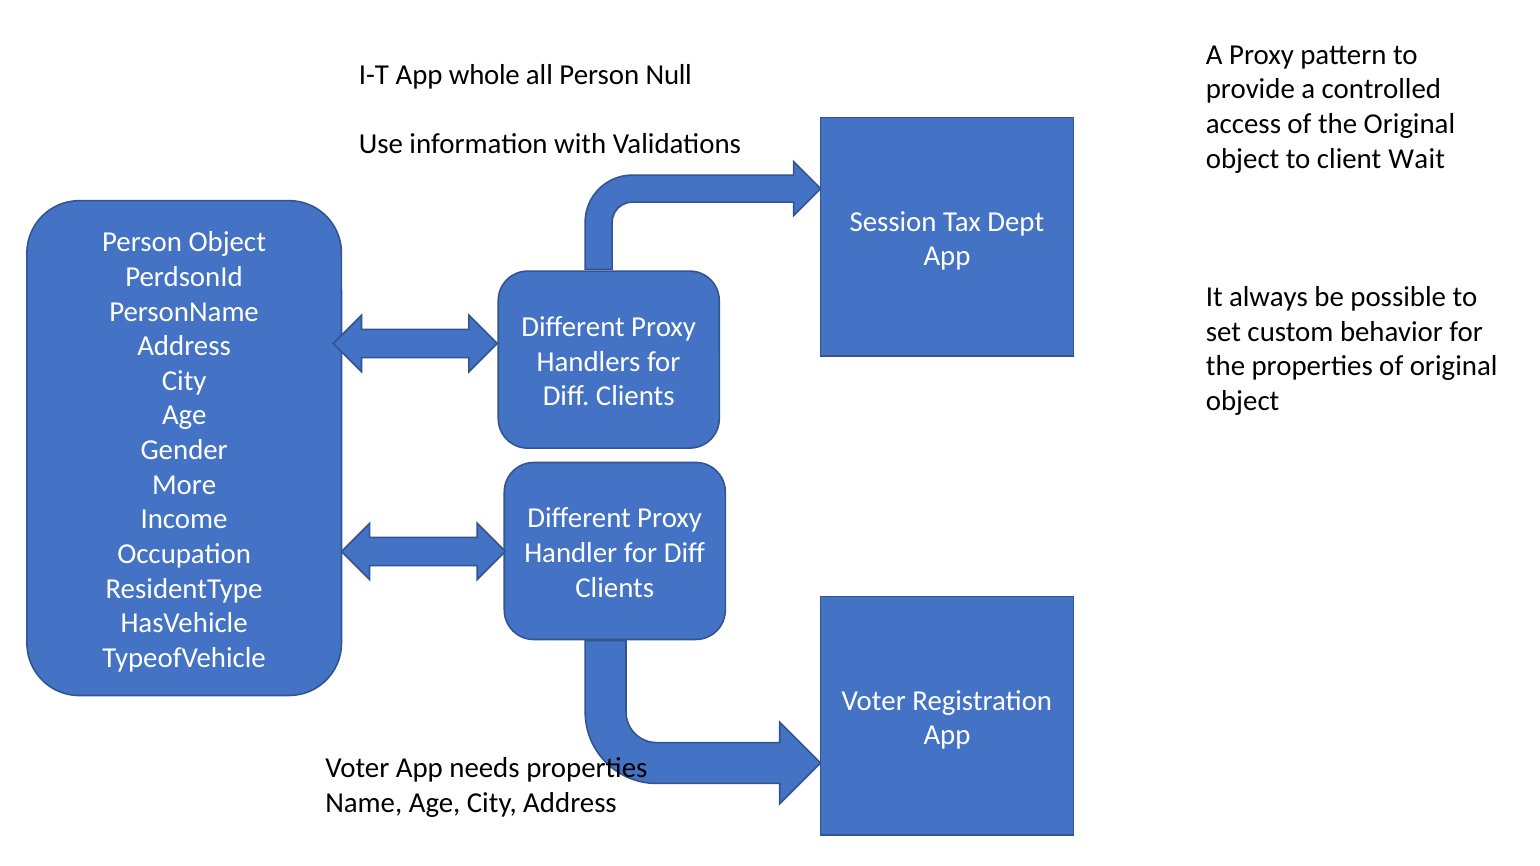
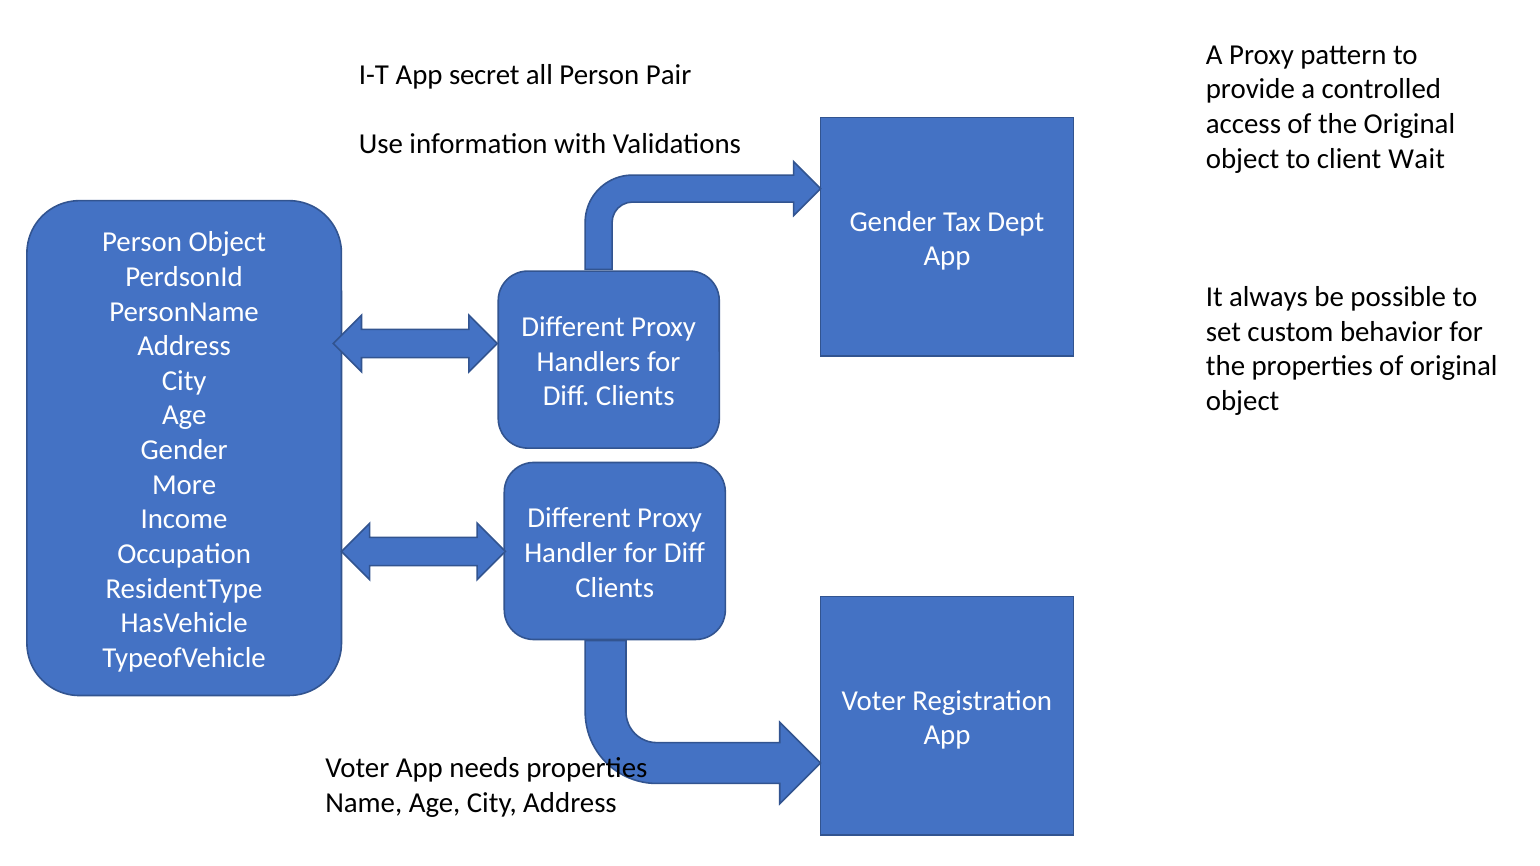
whole: whole -> secret
Null: Null -> Pair
Session at (893, 222): Session -> Gender
